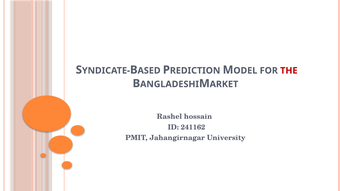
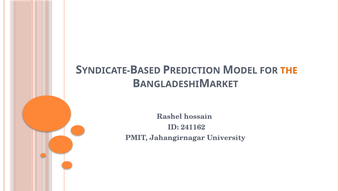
THE colour: red -> orange
